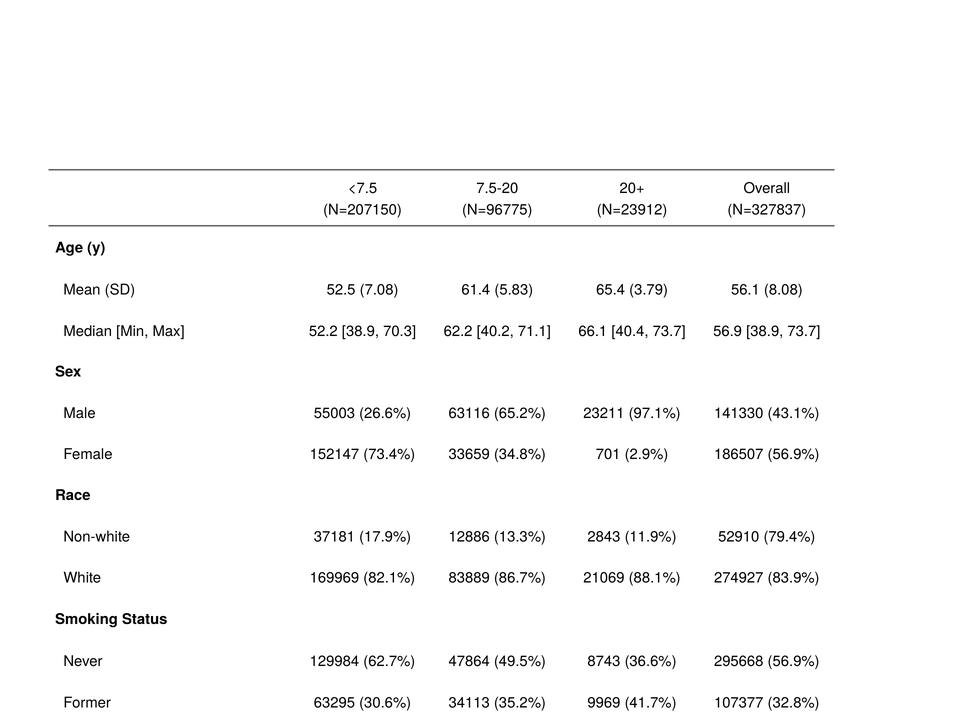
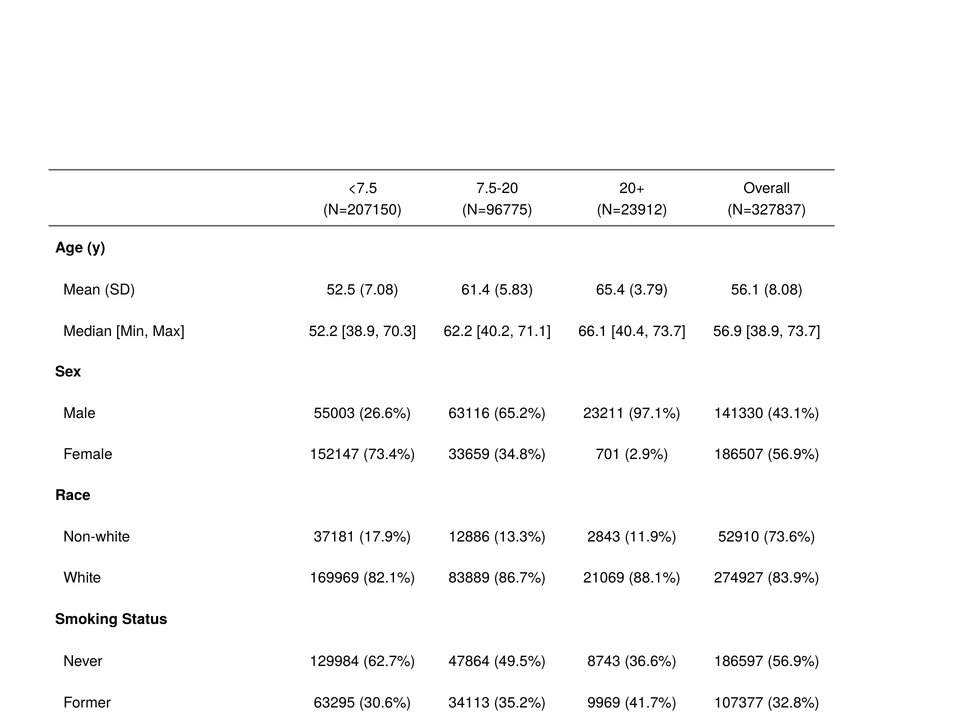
79.4%: 79.4% -> 73.6%
295668: 295668 -> 186597
